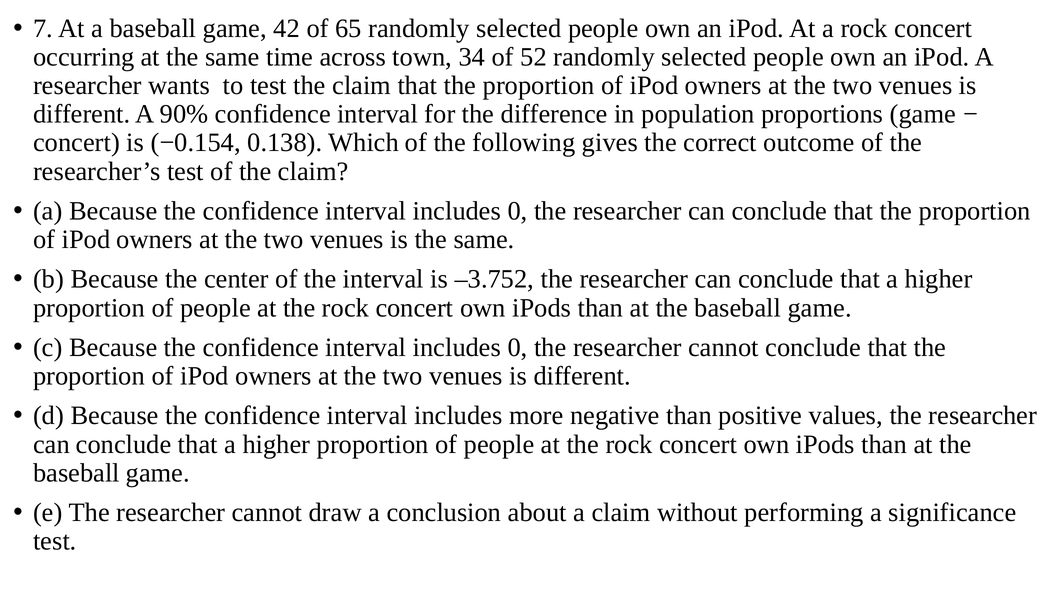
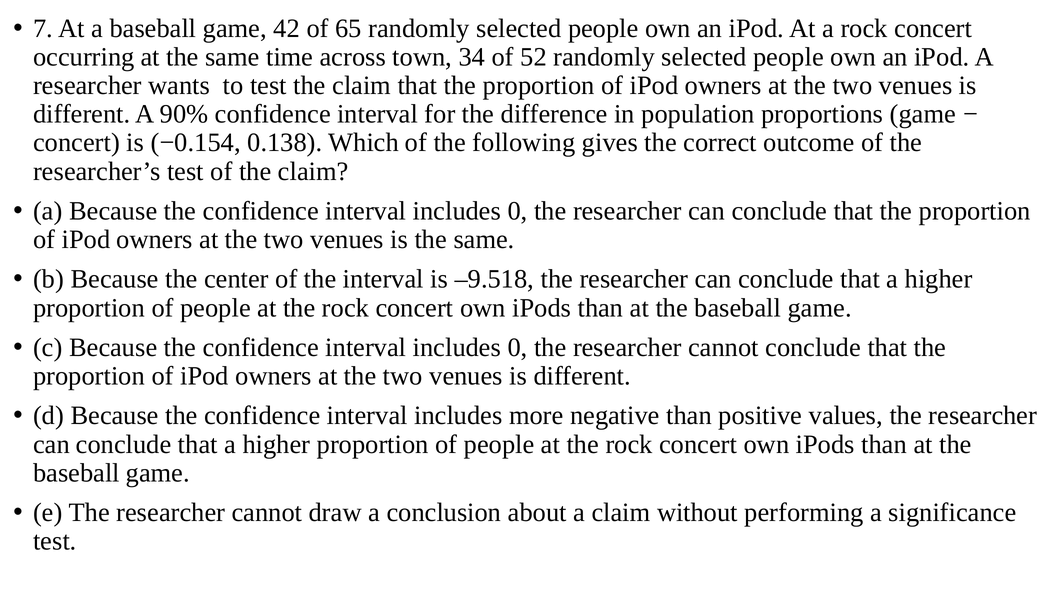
–3.752: –3.752 -> –9.518
